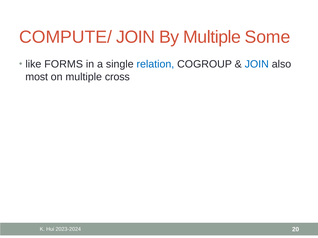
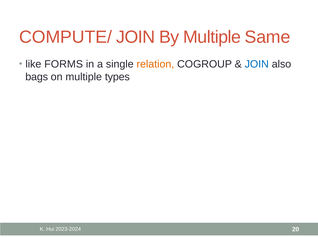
Some: Some -> Same
relation colour: blue -> orange
most: most -> bags
cross: cross -> types
